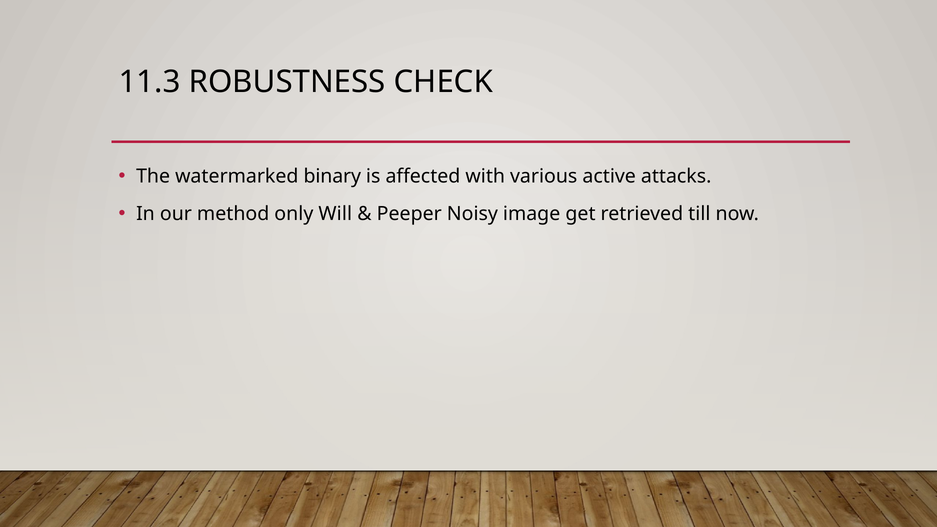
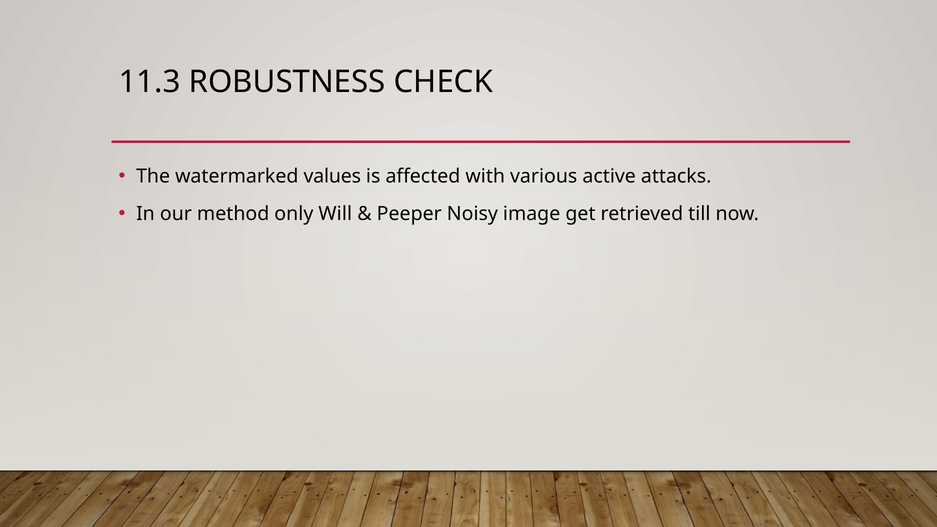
binary: binary -> values
